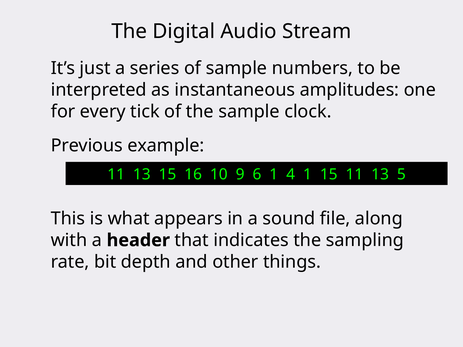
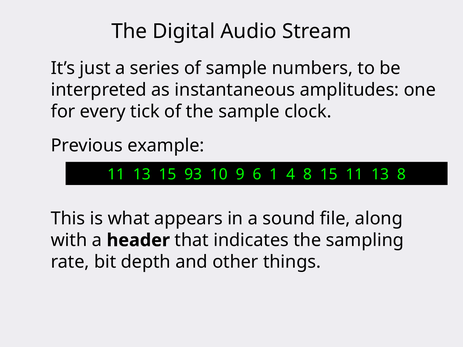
16: 16 -> 93
4 1: 1 -> 8
13 5: 5 -> 8
